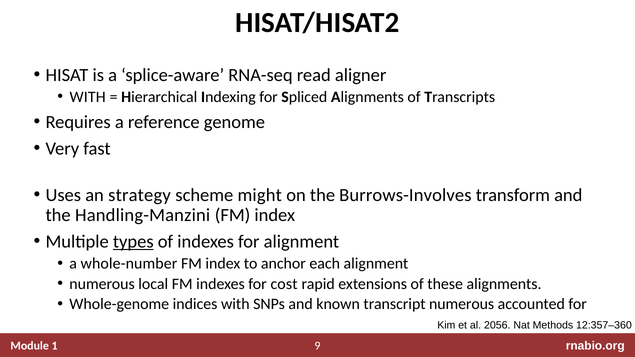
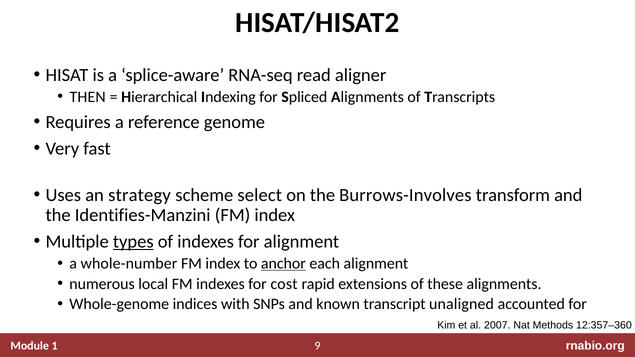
WITH at (88, 97): WITH -> THEN
might: might -> select
Handling-Manzini: Handling-Manzini -> Identifies-Manzini
anchor underline: none -> present
transcript numerous: numerous -> unaligned
2056: 2056 -> 2007
